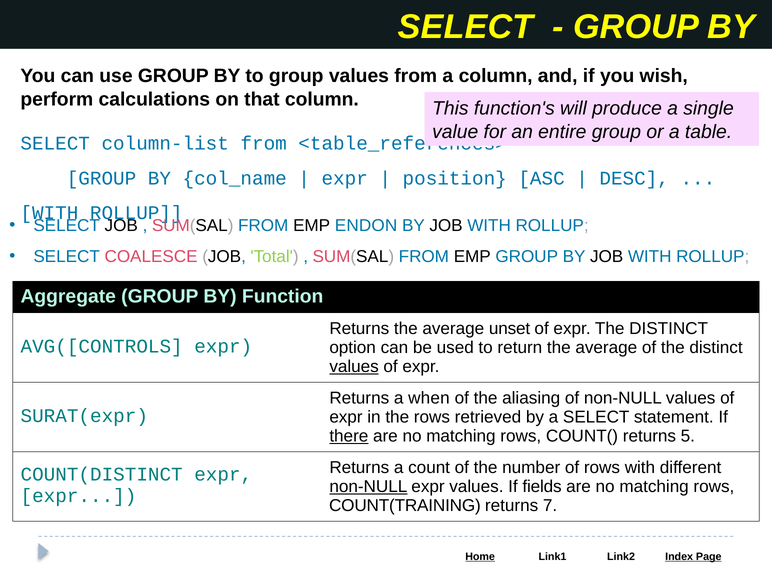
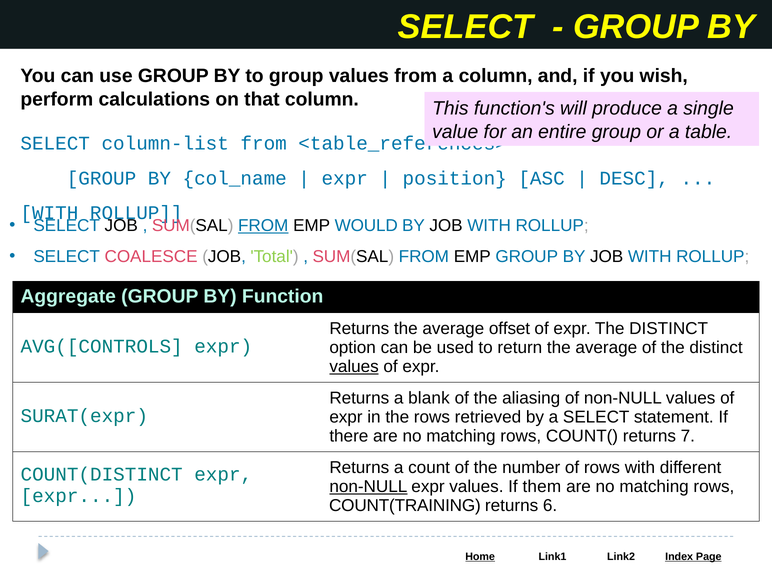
FROM at (263, 226) underline: none -> present
ENDON: ENDON -> WOULD
unset: unset -> offset
when: when -> blank
there underline: present -> none
5: 5 -> 7
fields: fields -> them
7: 7 -> 6
